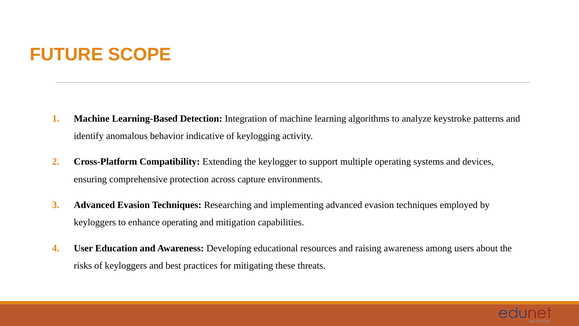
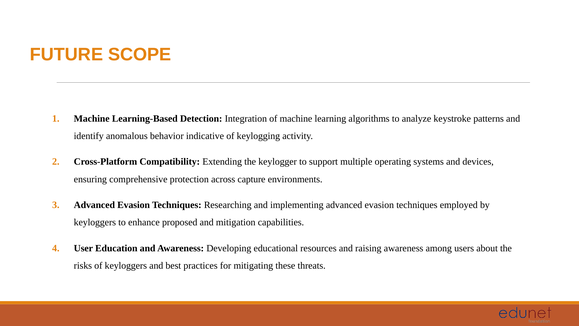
enhance operating: operating -> proposed
